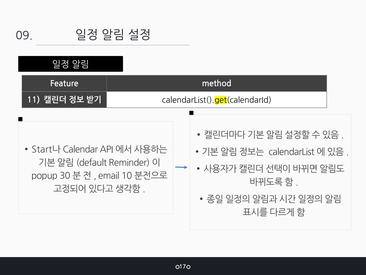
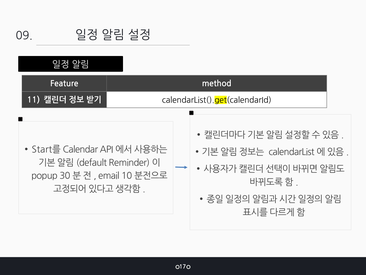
Start나: Start나 -> Start를
